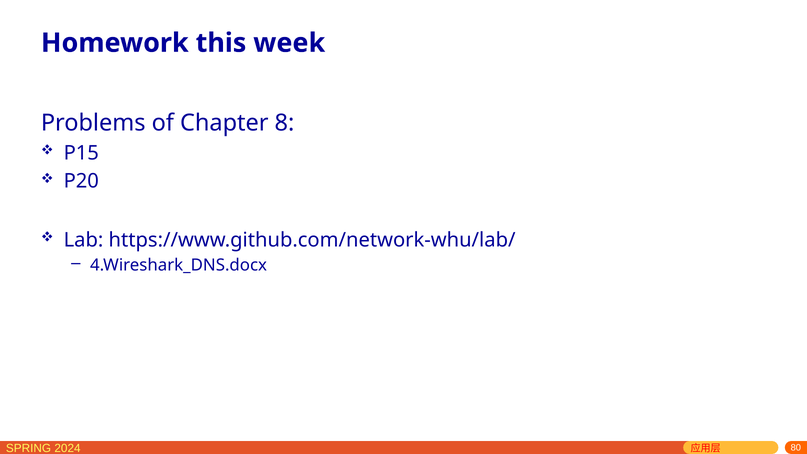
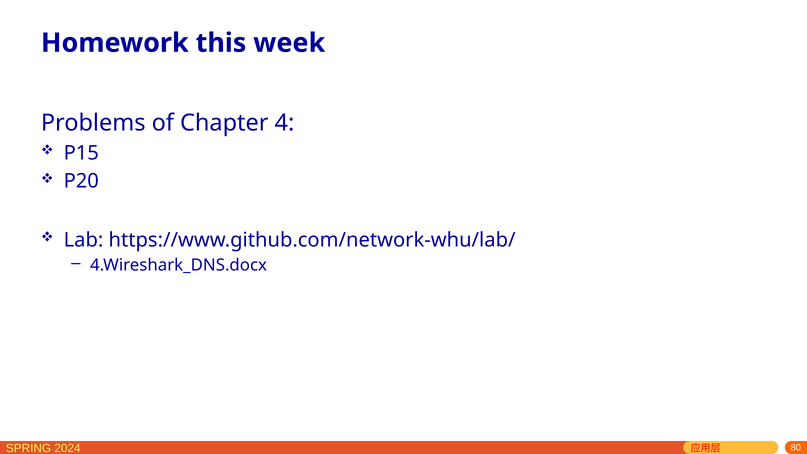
8: 8 -> 4
